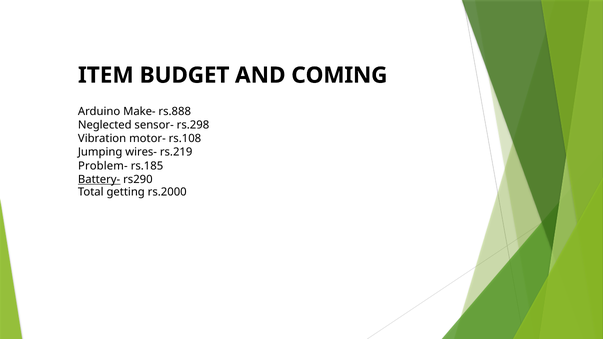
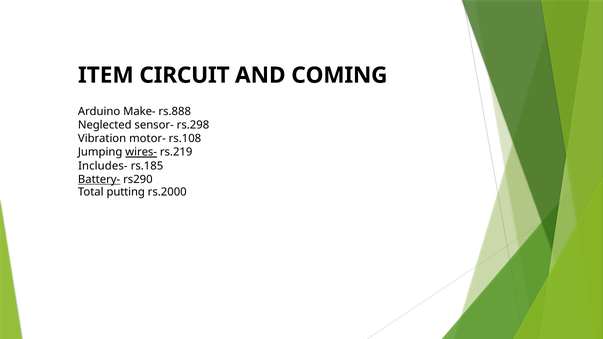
BUDGET: BUDGET -> CIRCUIT
wires- underline: none -> present
Problem-: Problem- -> Includes-
getting: getting -> putting
